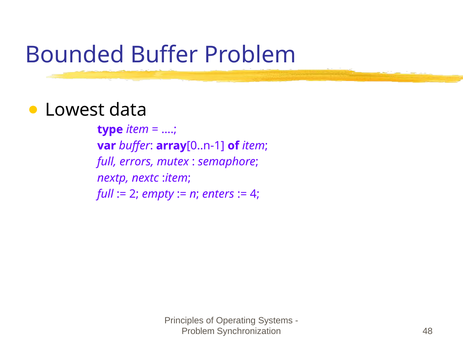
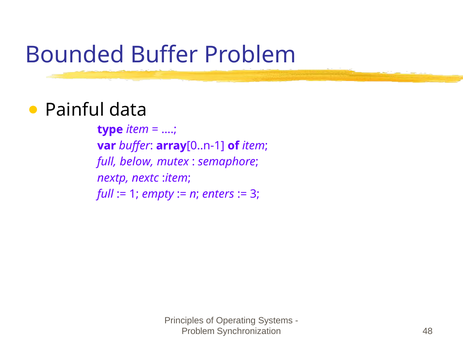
Lowest: Lowest -> Painful
errors: errors -> below
2: 2 -> 1
4: 4 -> 3
